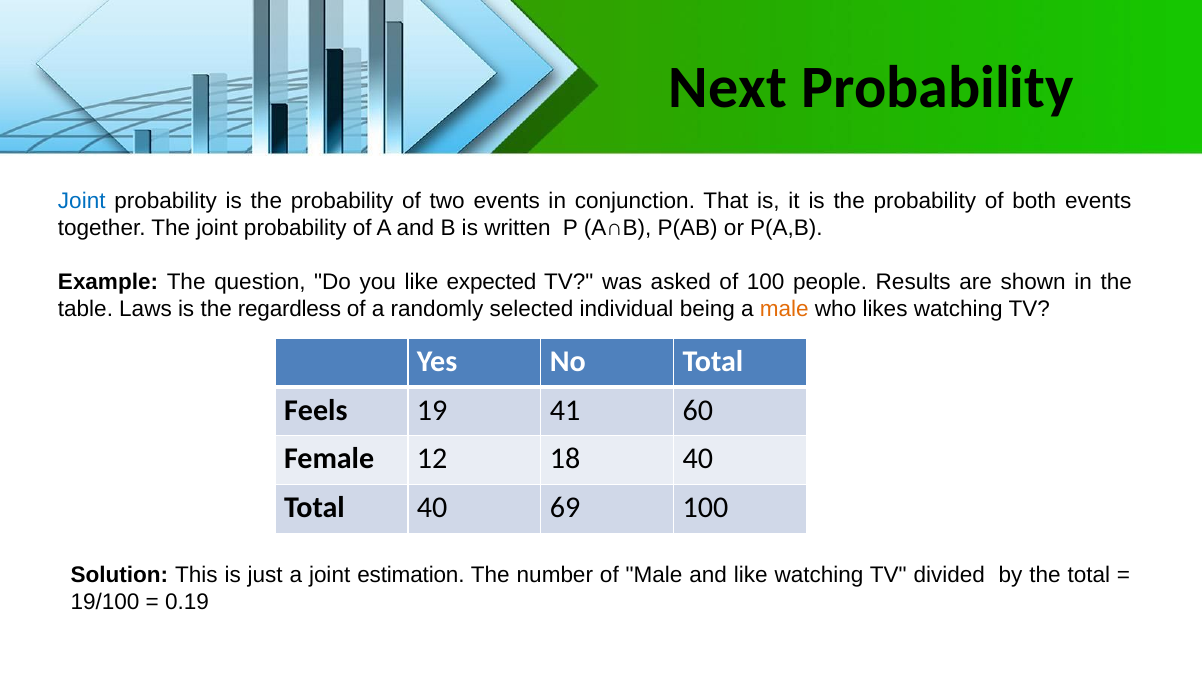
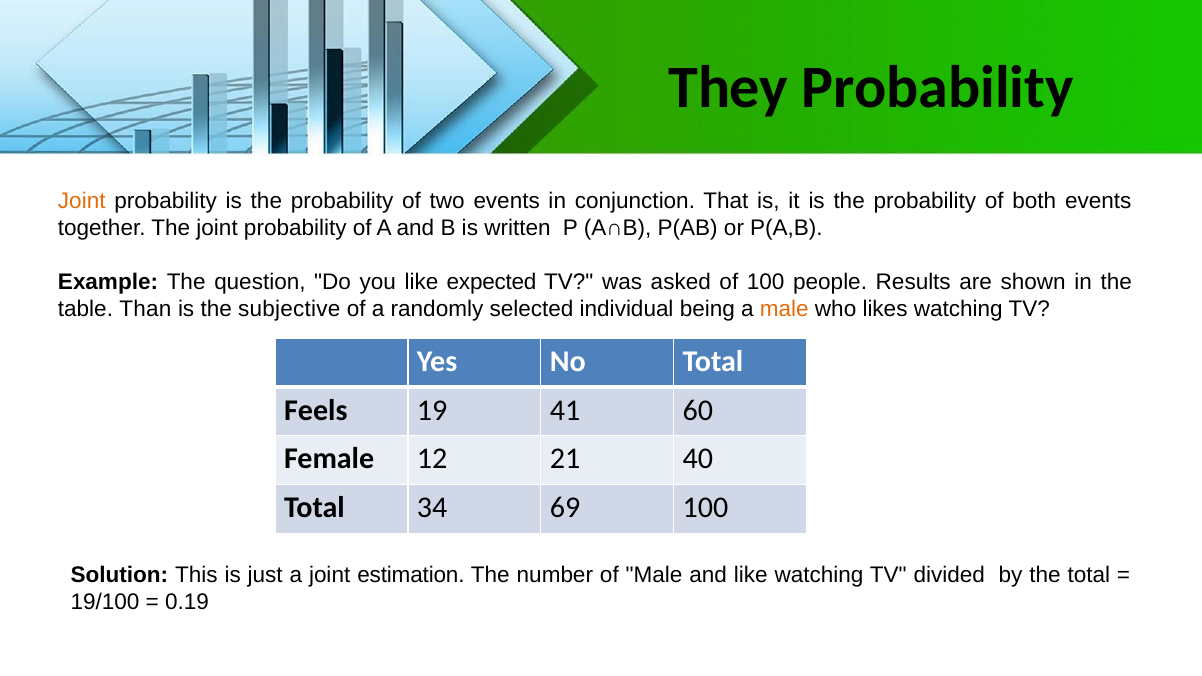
Next: Next -> They
Joint at (82, 201) colour: blue -> orange
Laws: Laws -> Than
regardless: regardless -> subjective
18: 18 -> 21
Total 40: 40 -> 34
